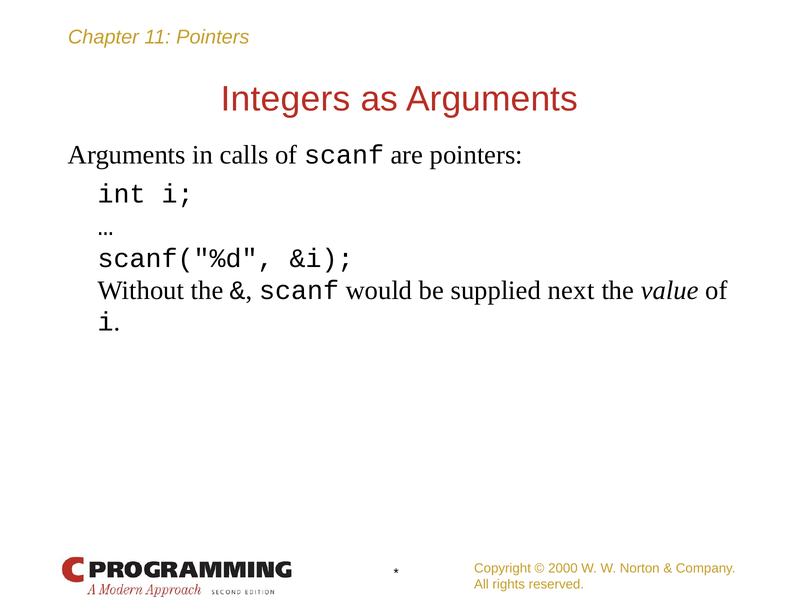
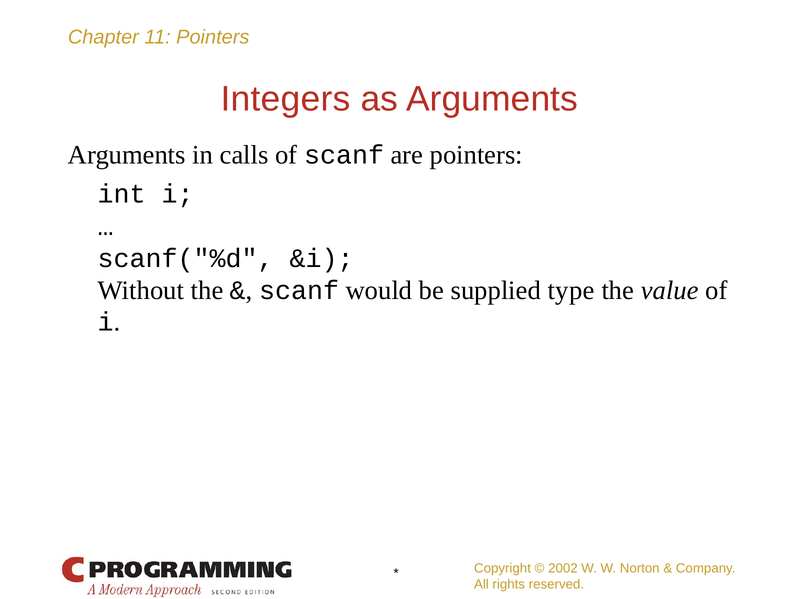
next: next -> type
2000: 2000 -> 2002
